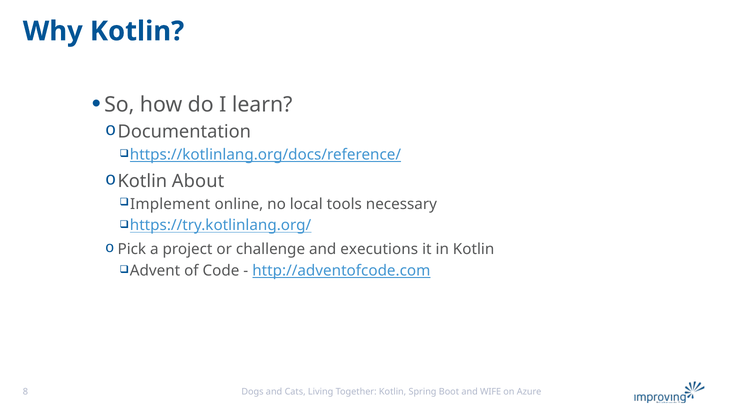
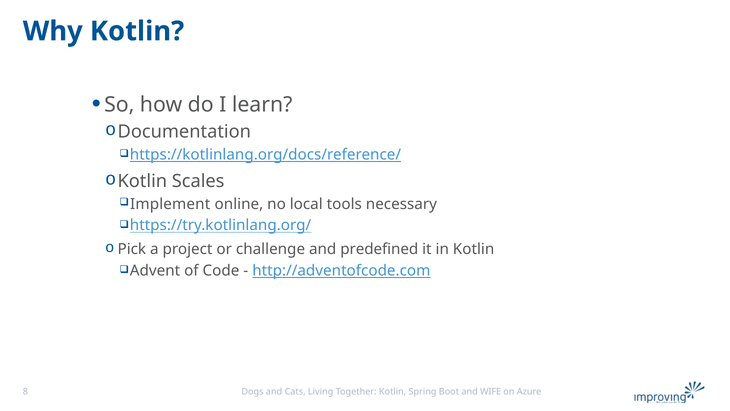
About: About -> Scales
executions: executions -> predefined
